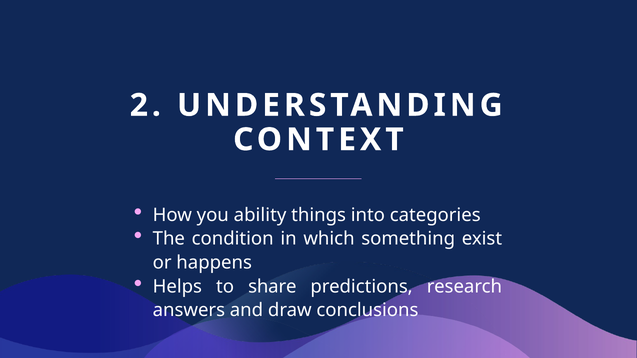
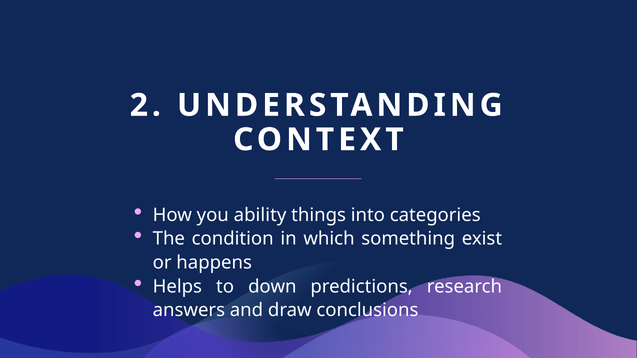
share: share -> down
